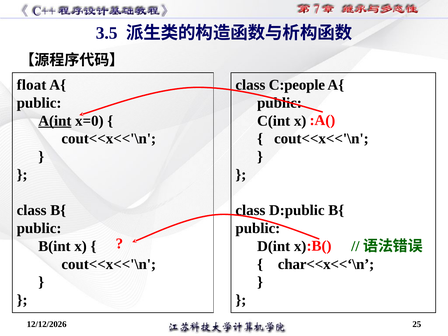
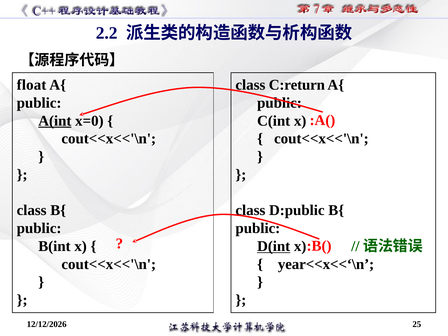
3.5: 3.5 -> 2.2
C:people: C:people -> C:return
D(int underline: none -> present
char<<x<<‘\n: char<<x<<‘\n -> year<<x<<‘\n
